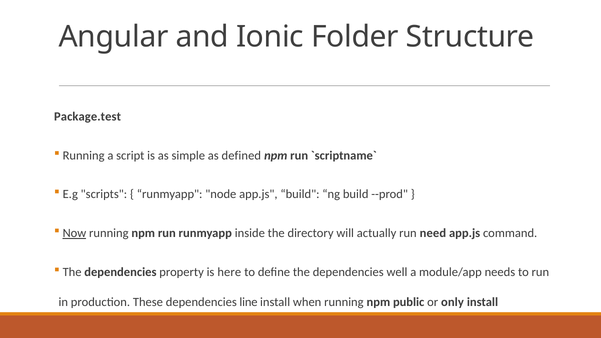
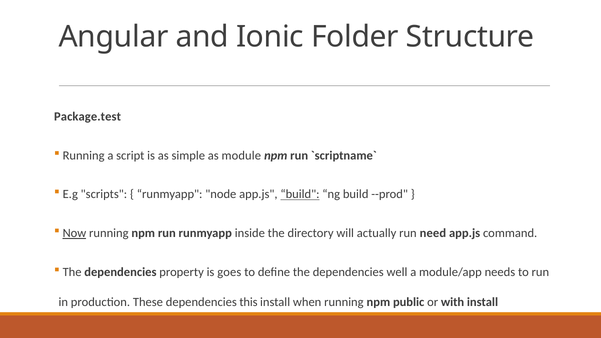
defined: defined -> module
build at (300, 194) underline: none -> present
here: here -> goes
line: line -> this
only: only -> with
